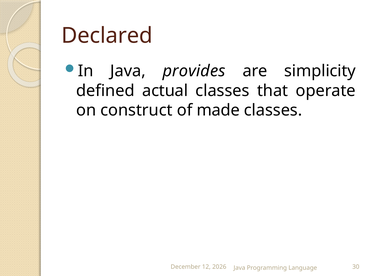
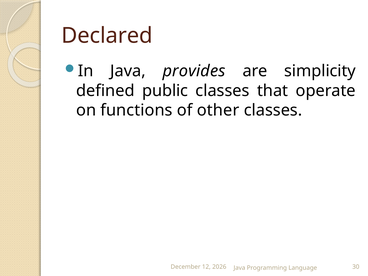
actual: actual -> public
construct: construct -> functions
made: made -> other
